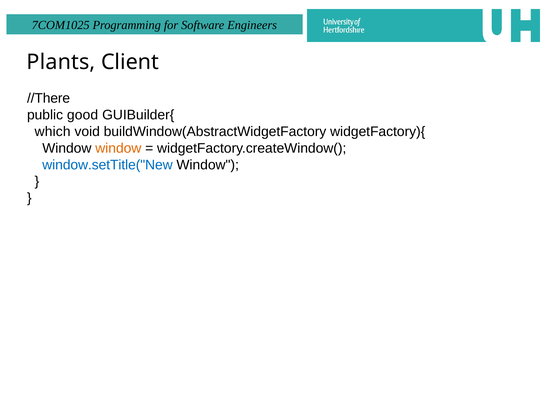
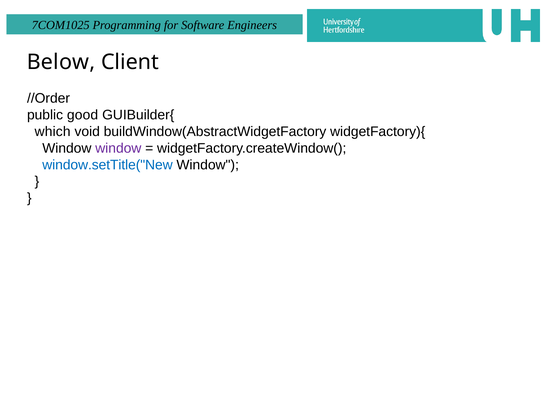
Plants: Plants -> Below
//There: //There -> //Order
window at (118, 148) colour: orange -> purple
